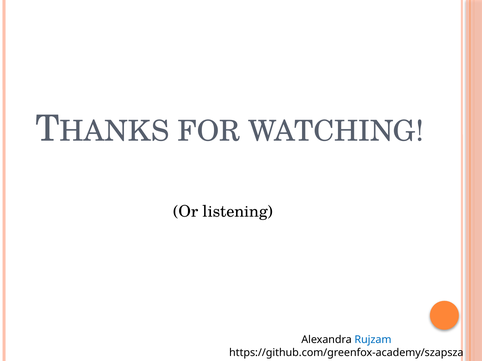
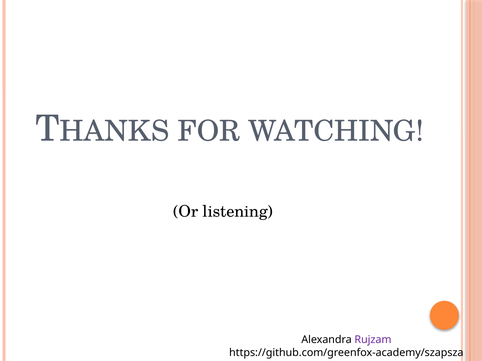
Rujzam colour: blue -> purple
